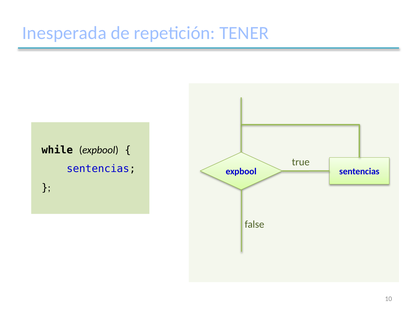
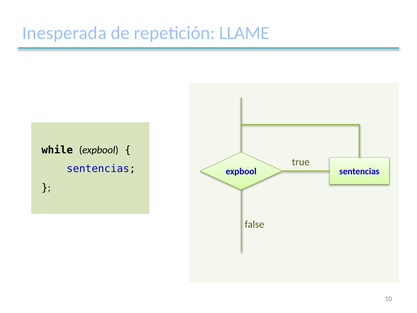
TENER: TENER -> LLAME
